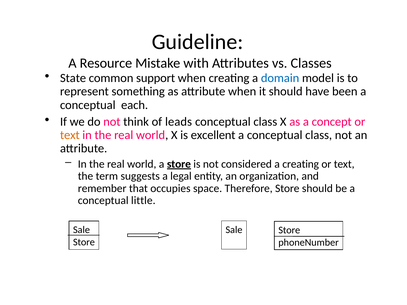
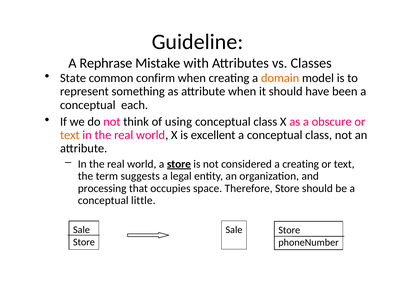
Resource: Resource -> Rephrase
support: support -> confirm
domain colour: blue -> orange
leads: leads -> using
concept: concept -> obscure
remember: remember -> processing
